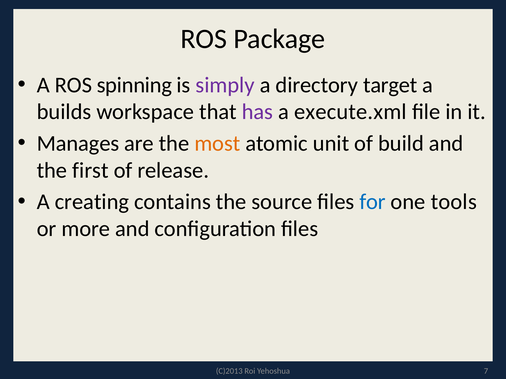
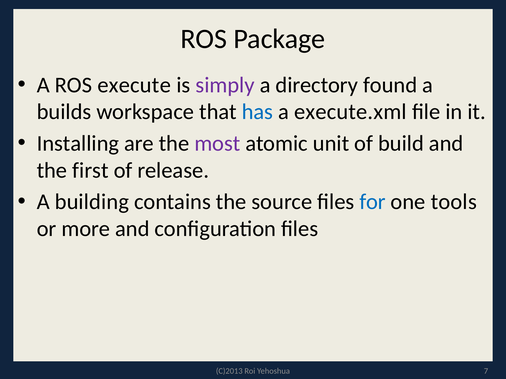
spinning: spinning -> execute
target: target -> found
has colour: purple -> blue
Manages: Manages -> Installing
most colour: orange -> purple
creating: creating -> building
